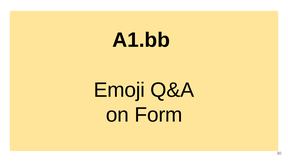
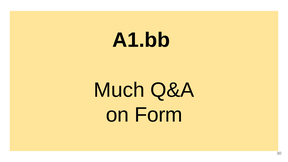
Emoji: Emoji -> Much
